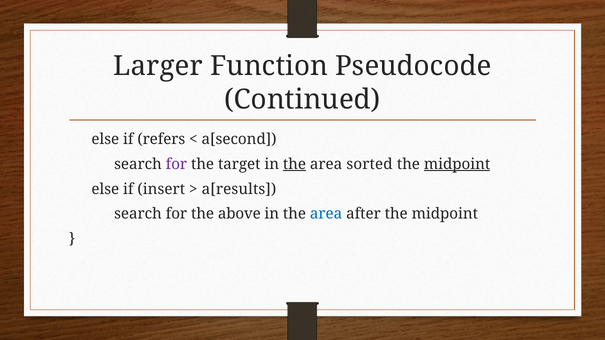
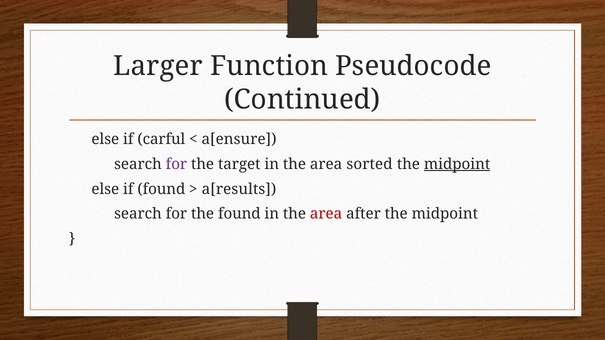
refers: refers -> carful
a[second: a[second -> a[ensure
the at (295, 164) underline: present -> none
if insert: insert -> found
the above: above -> found
area at (326, 214) colour: blue -> red
